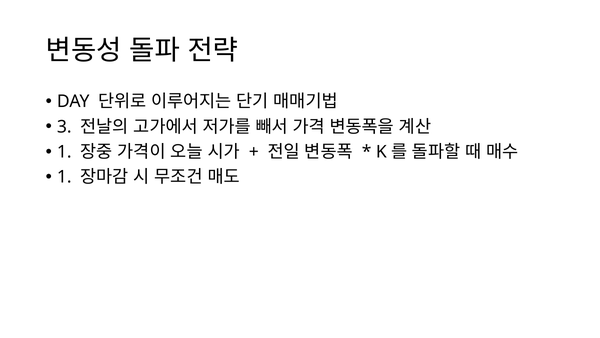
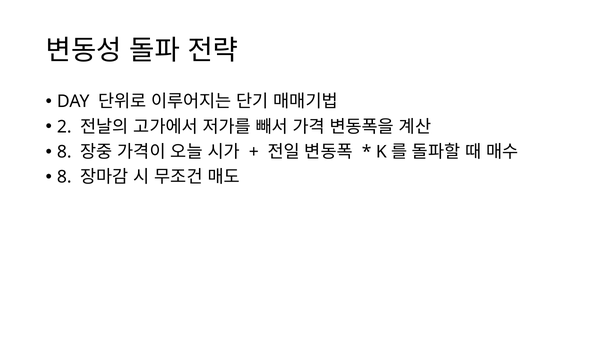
3: 3 -> 2
1 at (64, 152): 1 -> 8
1 at (64, 177): 1 -> 8
